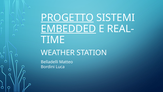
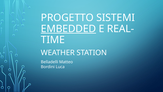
PROGETTO underline: present -> none
